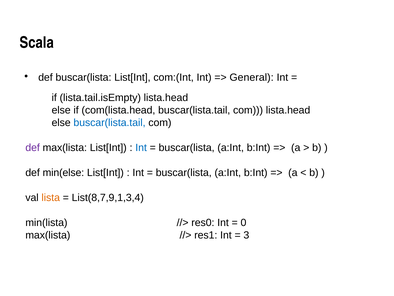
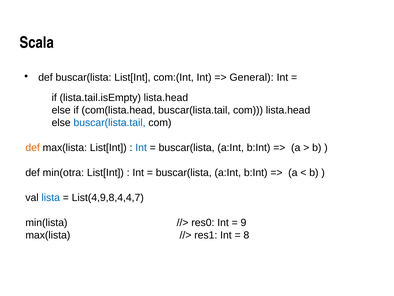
def at (33, 147) colour: purple -> orange
min(else: min(else -> min(otra
lista colour: orange -> blue
List(8,7,9,1,3,4: List(8,7,9,1,3,4 -> List(4,9,8,4,4,7
0: 0 -> 9
3: 3 -> 8
